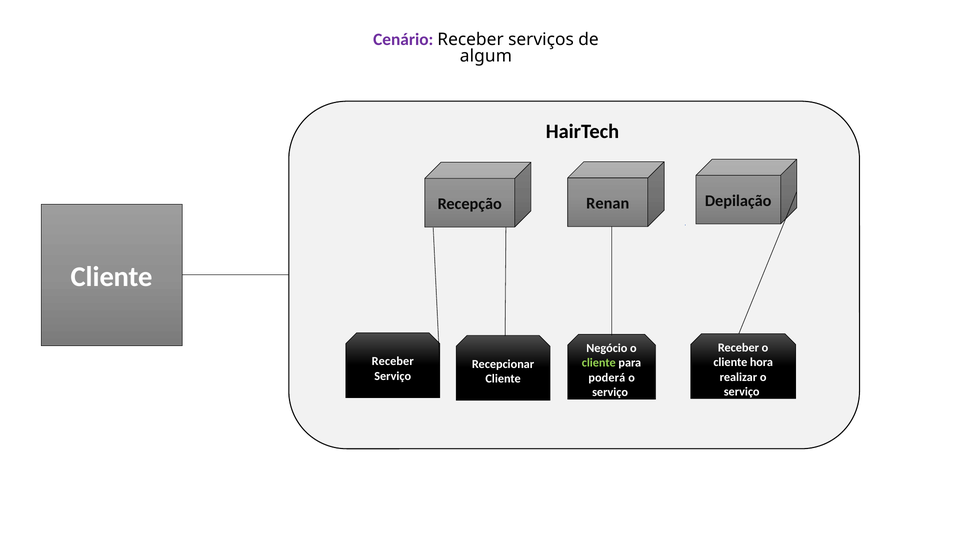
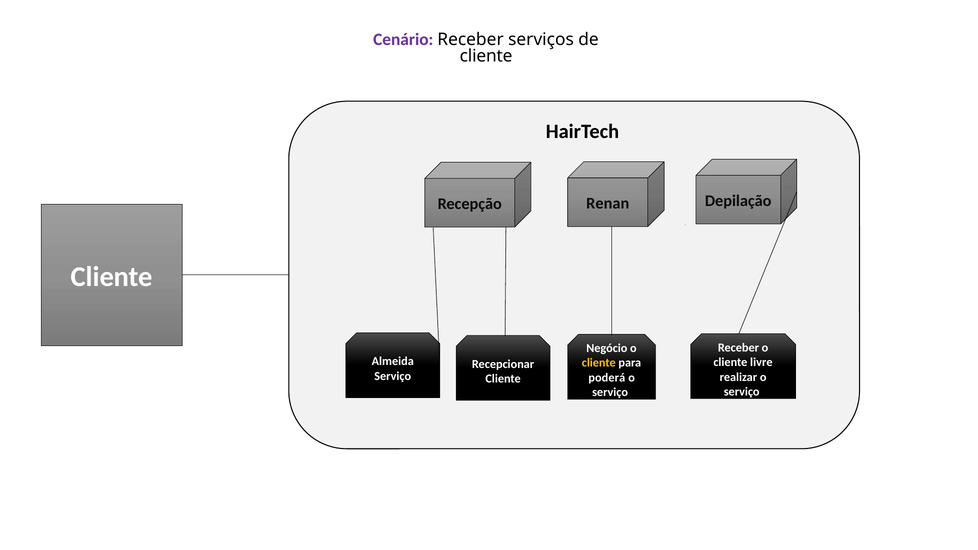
algum at (486, 56): algum -> cliente
Receber at (393, 362): Receber -> Almeida
hora: hora -> livre
cliente at (599, 363) colour: light green -> yellow
